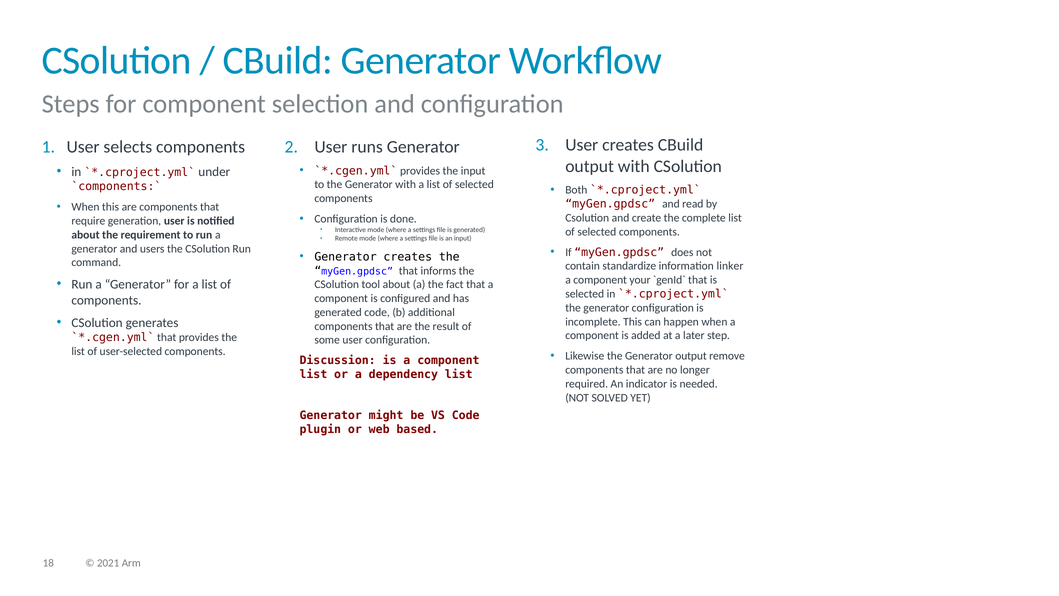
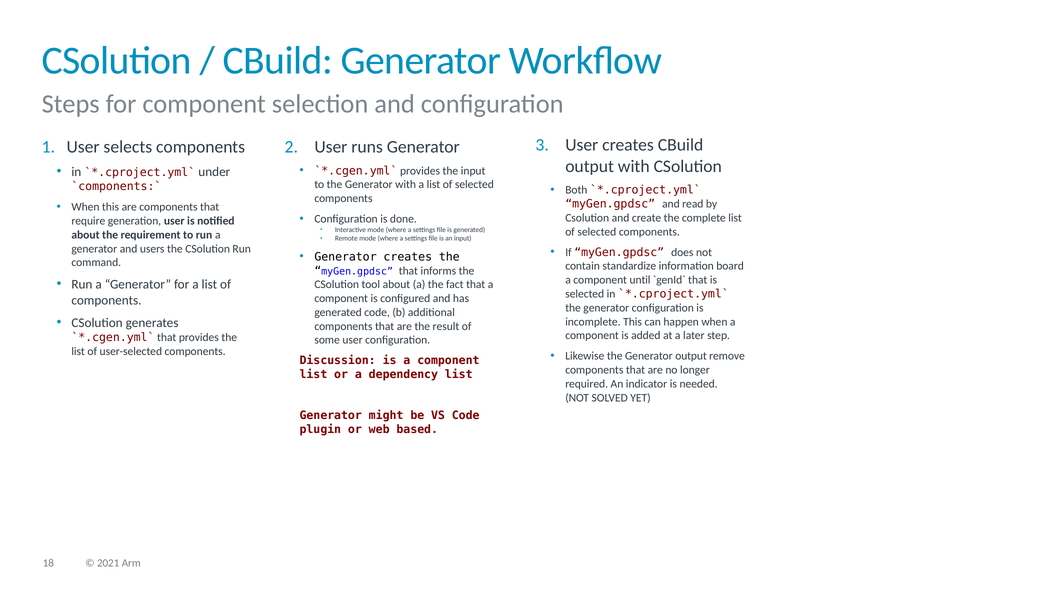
linker: linker -> board
your: your -> until
